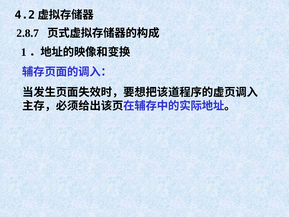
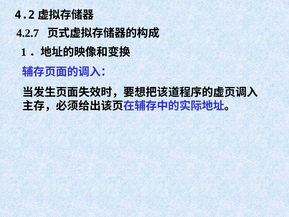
2.8.7: 2.8.7 -> 4.2.7
